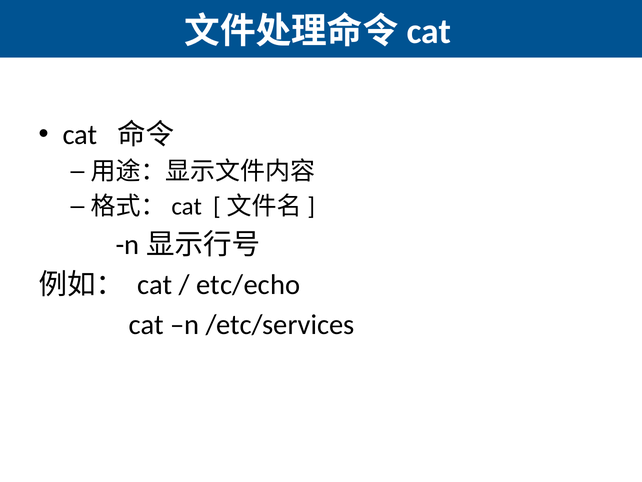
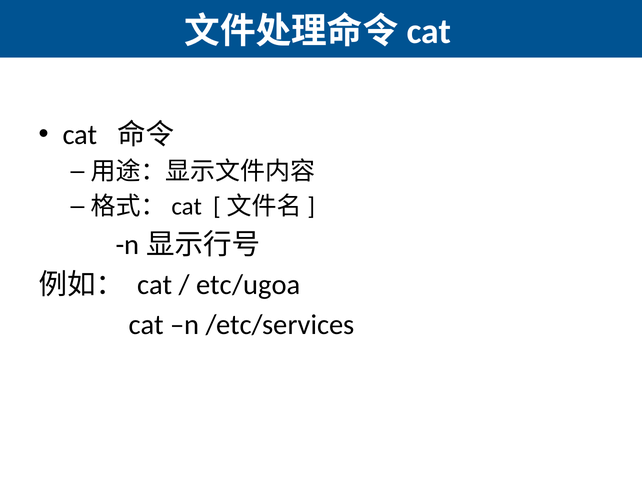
etc/echo: etc/echo -> etc/ugoa
